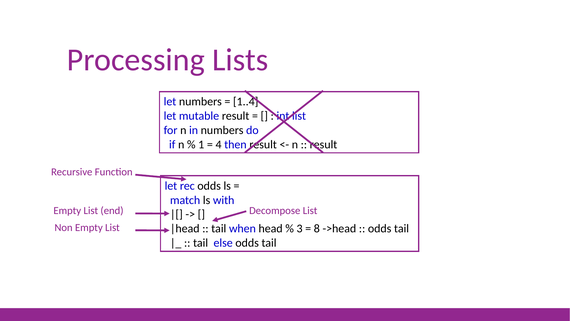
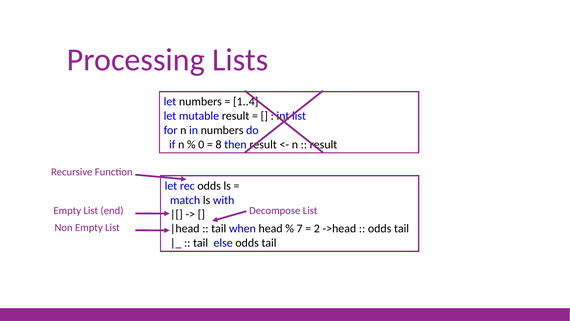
1: 1 -> 0
4: 4 -> 8
3: 3 -> 7
8: 8 -> 2
